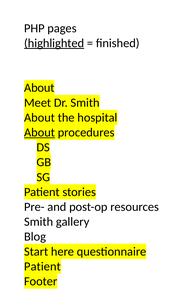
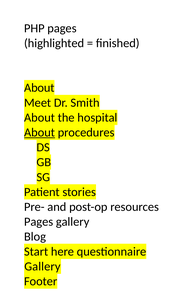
highlighted underline: present -> none
Smith at (39, 222): Smith -> Pages
Patient at (42, 266): Patient -> Gallery
